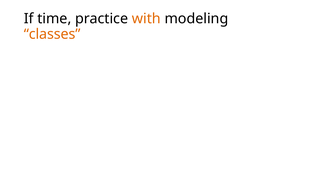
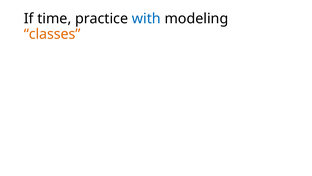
with colour: orange -> blue
